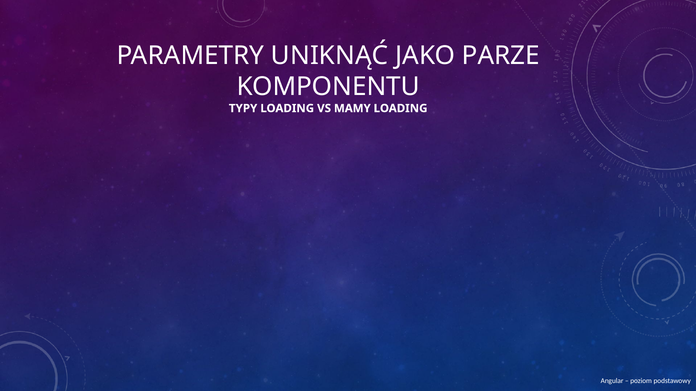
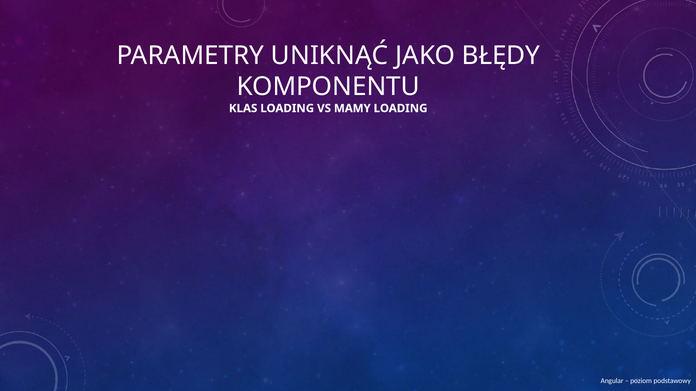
PARZE: PARZE -> BŁĘDY
TYPY: TYPY -> KLAS
